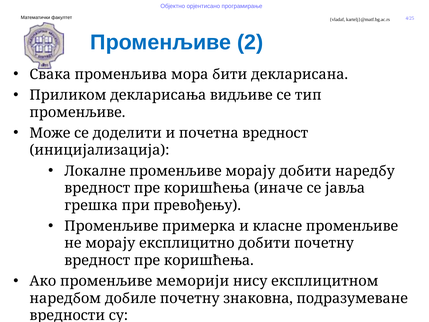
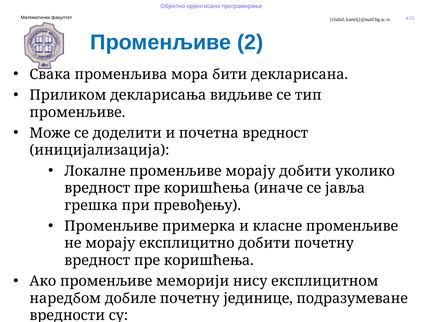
наредбу: наредбу -> уколико
почетну знаковна: знаковна -> јединице
